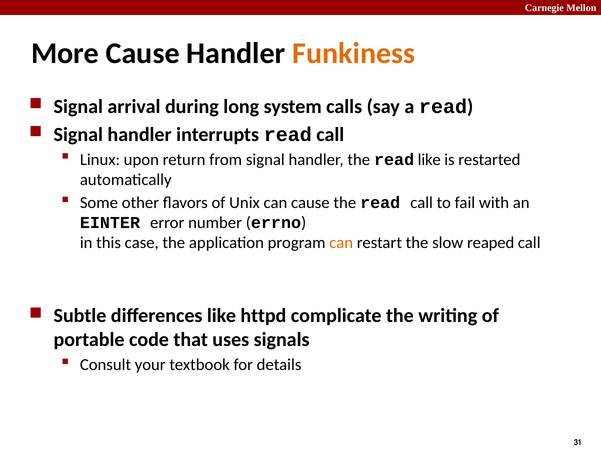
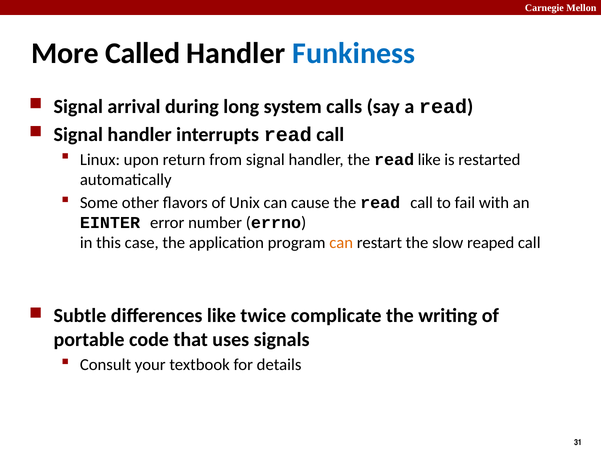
More Cause: Cause -> Called
Funkiness colour: orange -> blue
httpd: httpd -> twice
